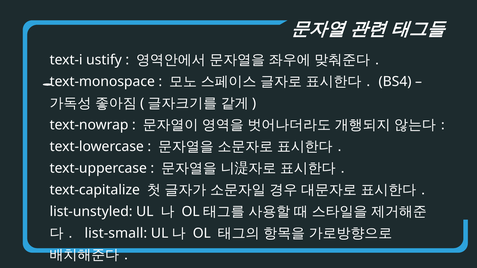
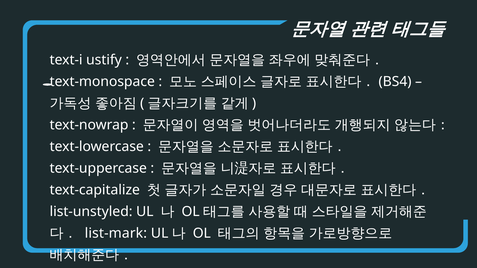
list-small: list-small -> list-mark
